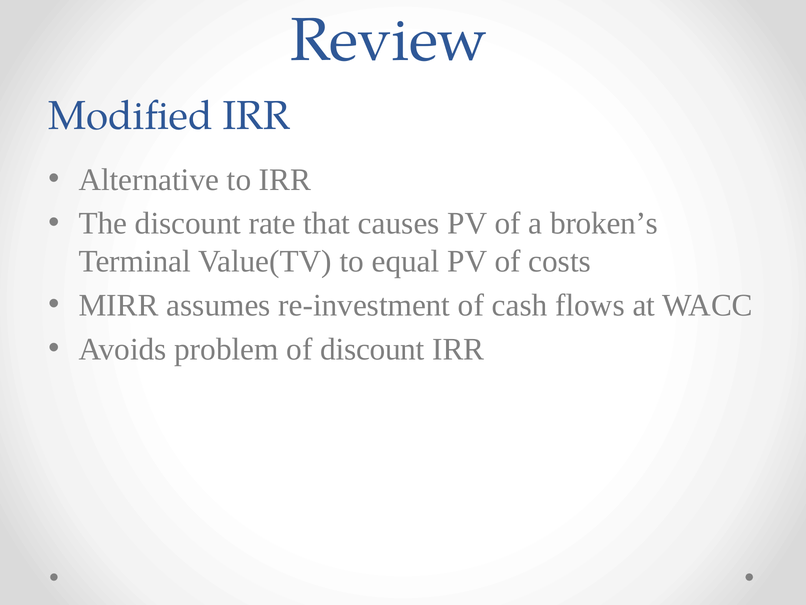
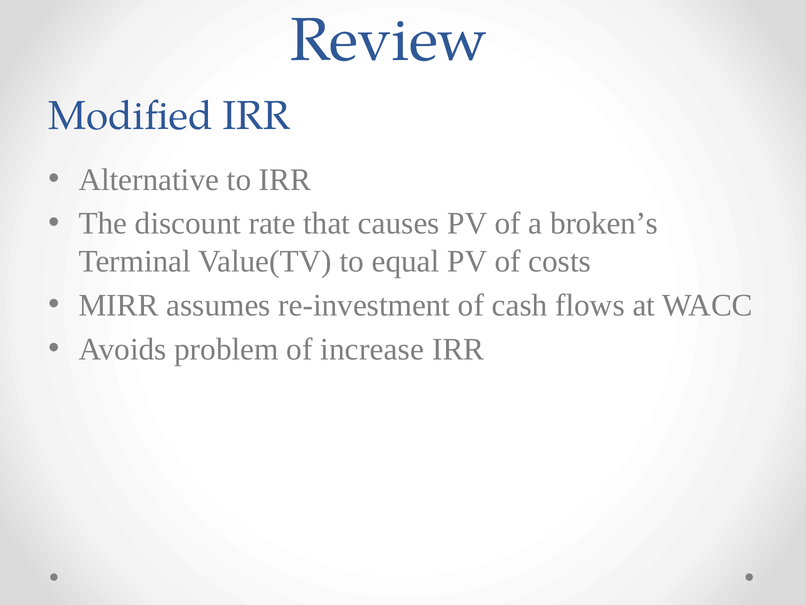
of discount: discount -> increase
